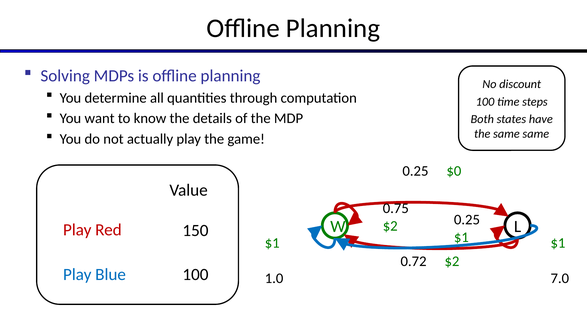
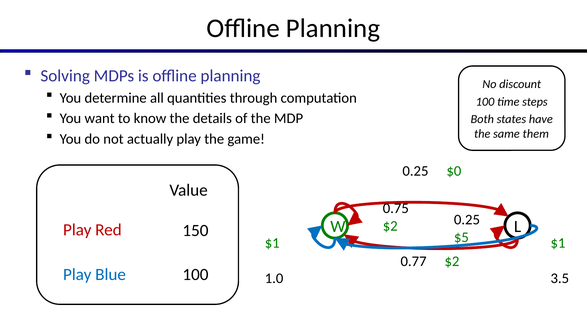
same same: same -> them
$1 at (461, 237): $1 -> $5
0.72: 0.72 -> 0.77
7.0: 7.0 -> 3.5
